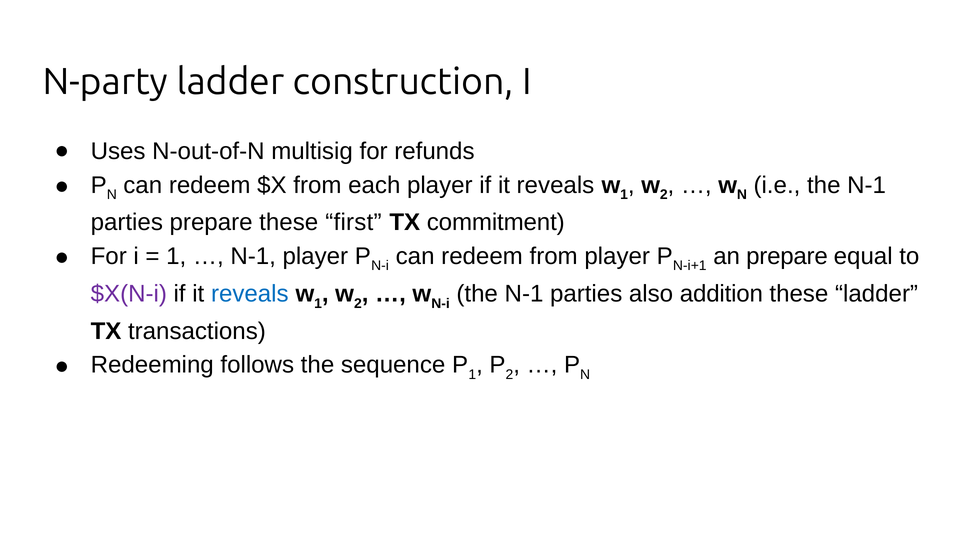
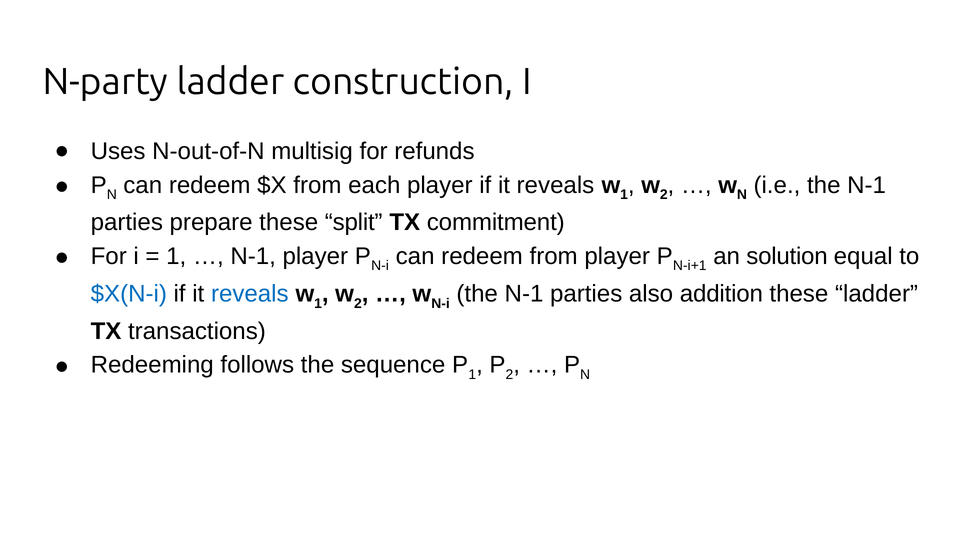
first: first -> split
an prepare: prepare -> solution
$X(N-i colour: purple -> blue
